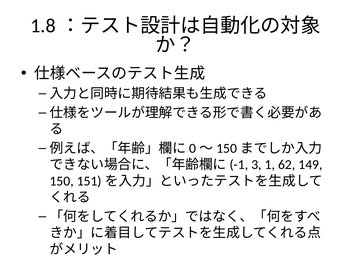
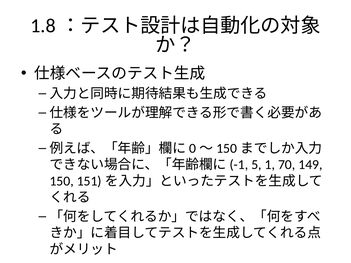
3: 3 -> 5
62: 62 -> 70
